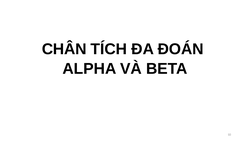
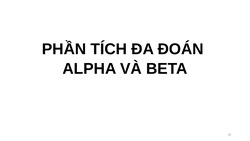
CHÂN: CHÂN -> PHẦN
